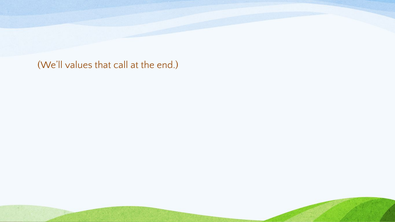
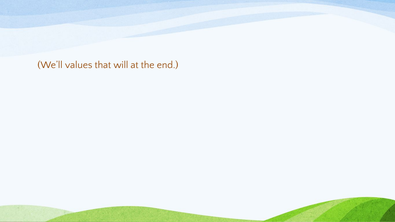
call: call -> will
